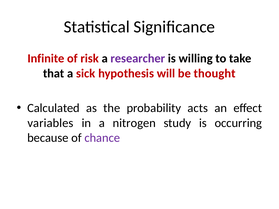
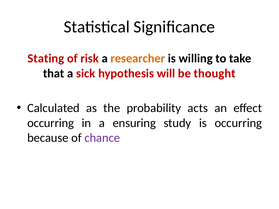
Infinite: Infinite -> Stating
researcher colour: purple -> orange
variables at (50, 123): variables -> occurring
nitrogen: nitrogen -> ensuring
